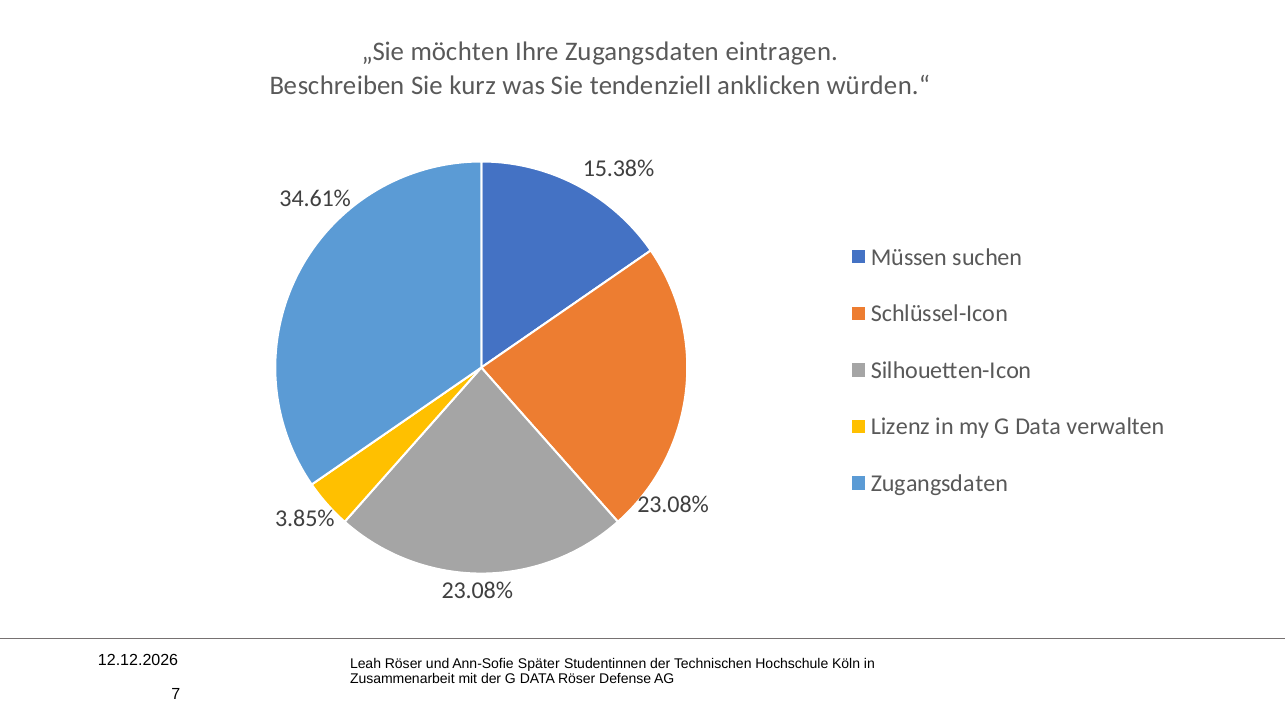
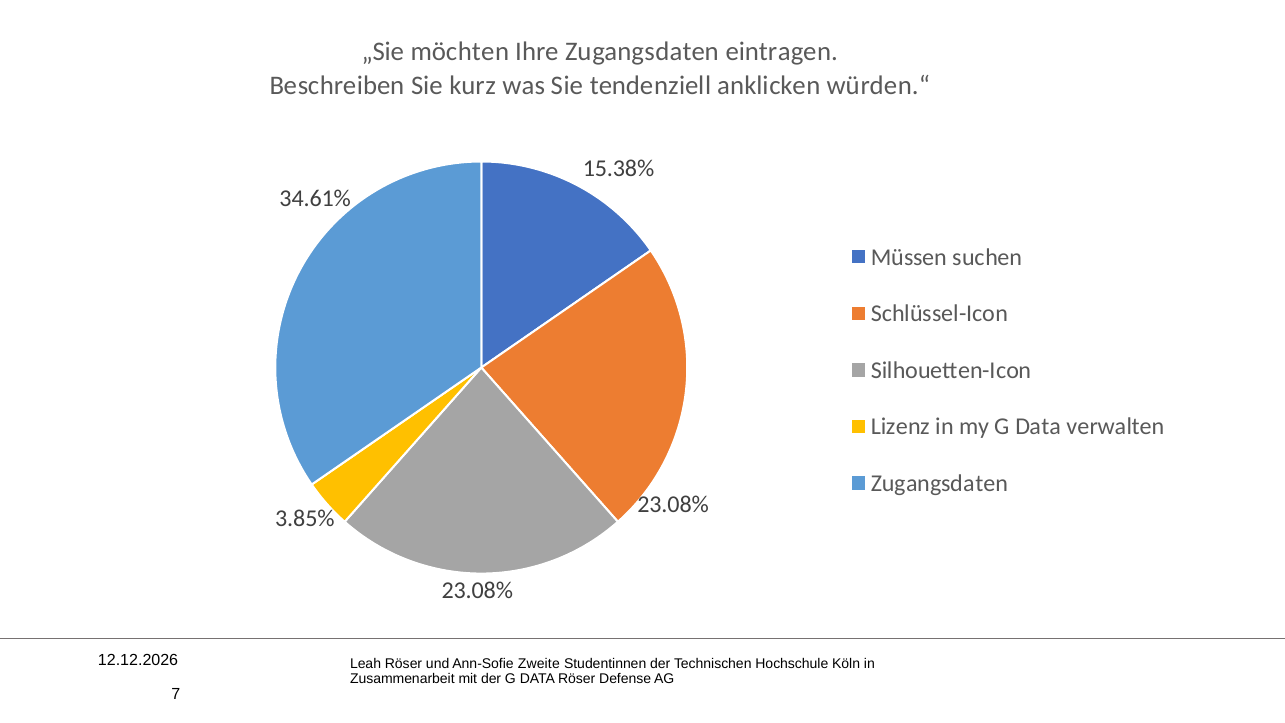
Später: Später -> Zweite
